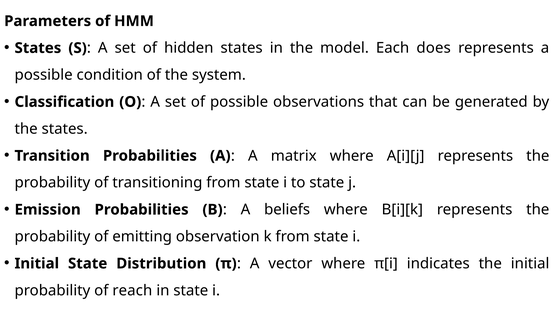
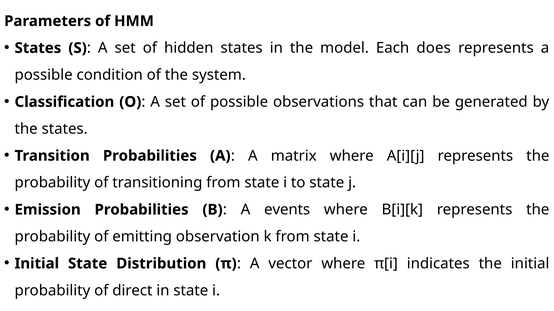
beliefs: beliefs -> events
reach: reach -> direct
